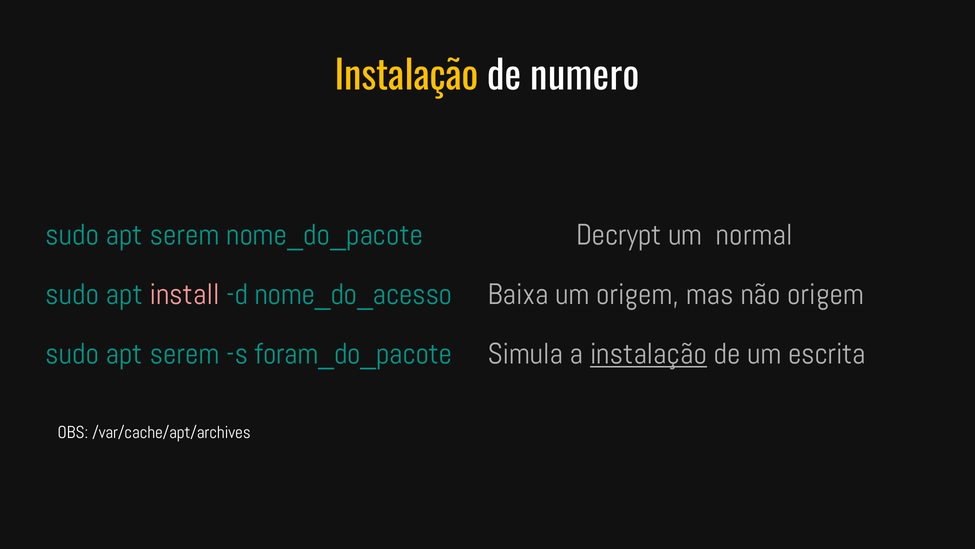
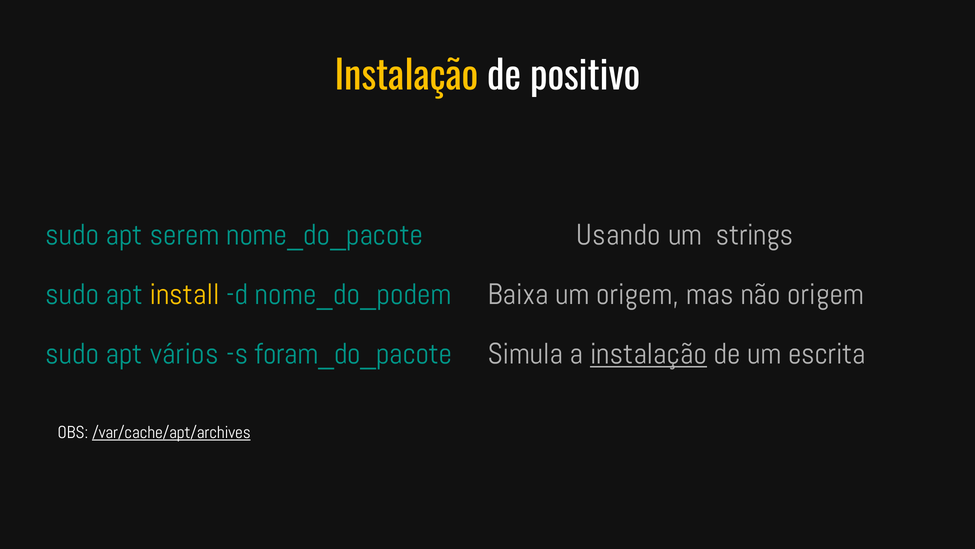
numero: numero -> positivo
Decrypt: Decrypt -> Usando
normal: normal -> strings
install colour: pink -> yellow
nome_do_acesso: nome_do_acesso -> nome_do_podem
serem at (184, 354): serem -> vários
/var/cache/apt/archives underline: none -> present
